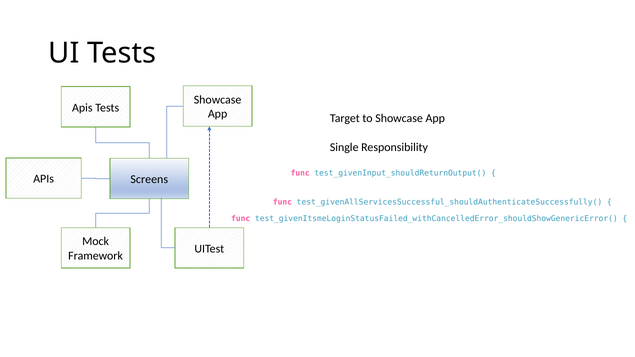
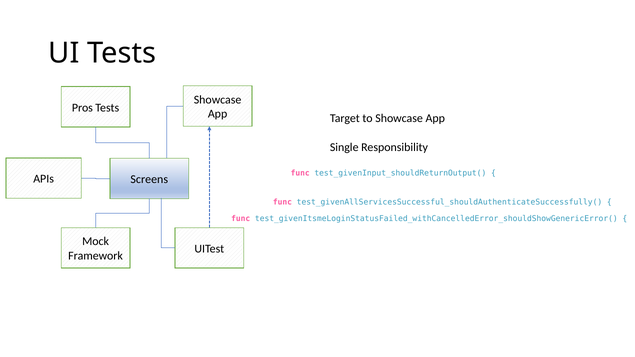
Apis at (82, 108): Apis -> Pros
